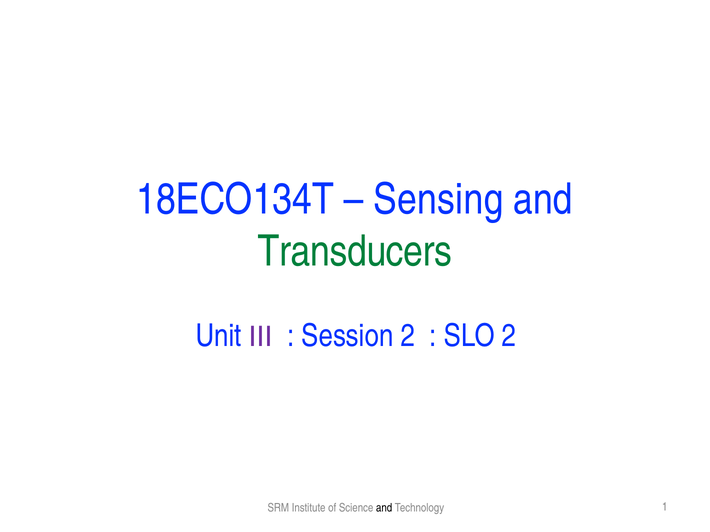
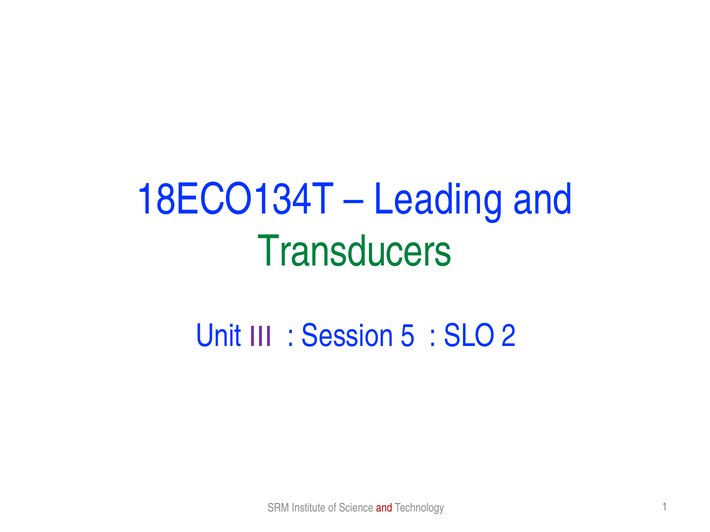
Sensing: Sensing -> Leading
Session 2: 2 -> 5
and at (384, 509) colour: black -> red
